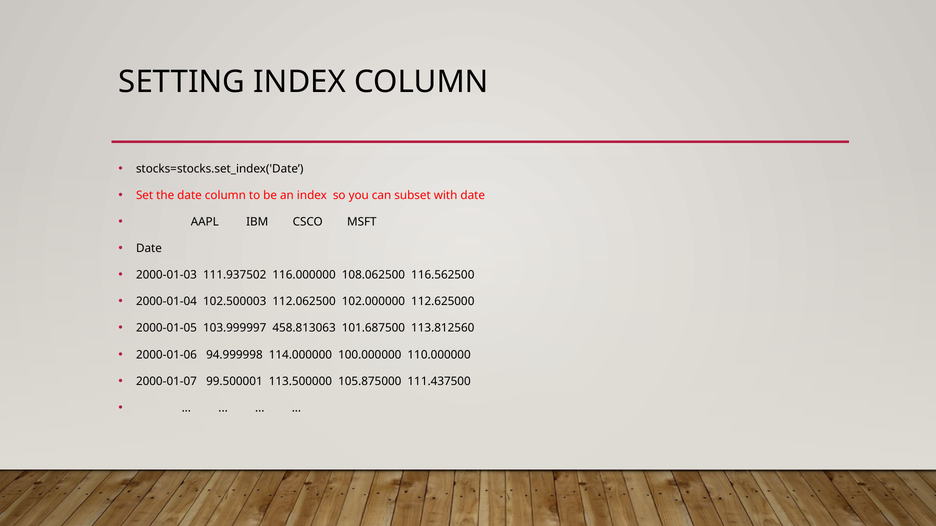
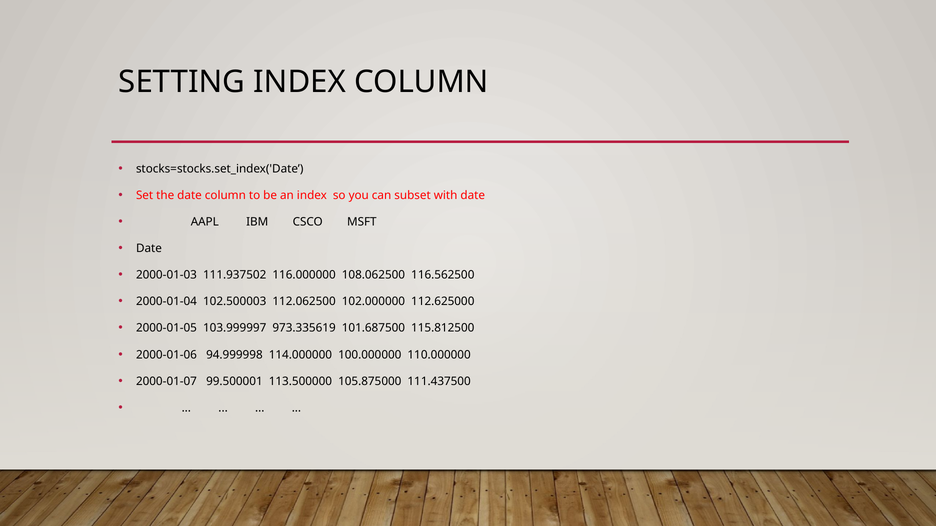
458.813063: 458.813063 -> 973.335619
113.812560: 113.812560 -> 115.812500
